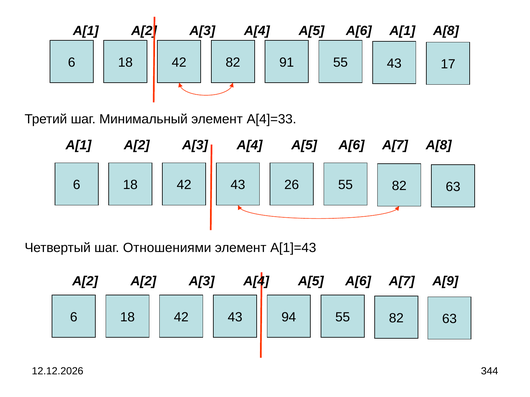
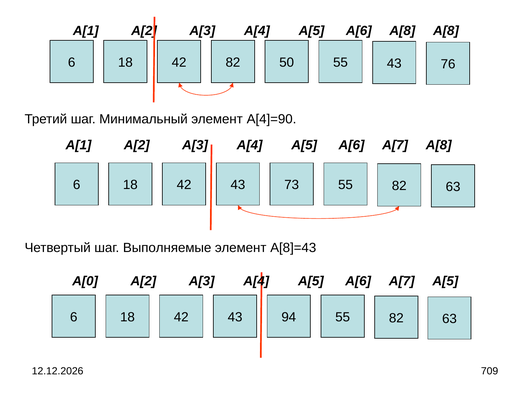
A[6 A[1: A[1 -> A[8
91: 91 -> 50
17: 17 -> 76
A[4]=33: A[4]=33 -> A[4]=90
26: 26 -> 73
Отношениями: Отношениями -> Выполняемые
A[1]=43: A[1]=43 -> A[8]=43
A[2 at (85, 281): A[2 -> A[0
A[7 A[9: A[9 -> A[5
344: 344 -> 709
